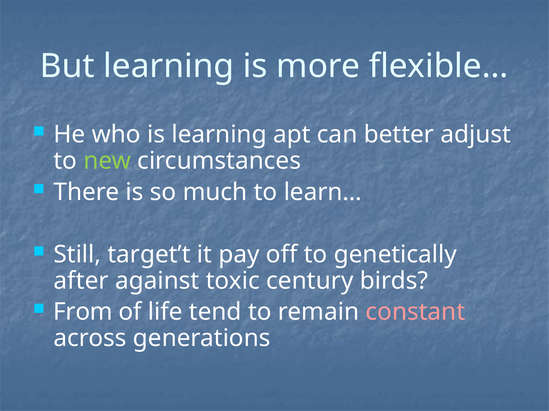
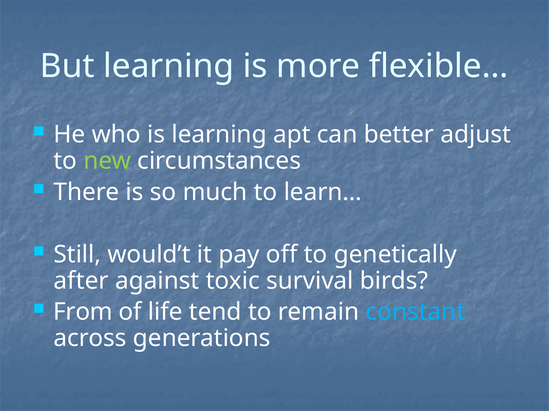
target’t: target’t -> would’t
century: century -> survival
constant colour: pink -> light blue
